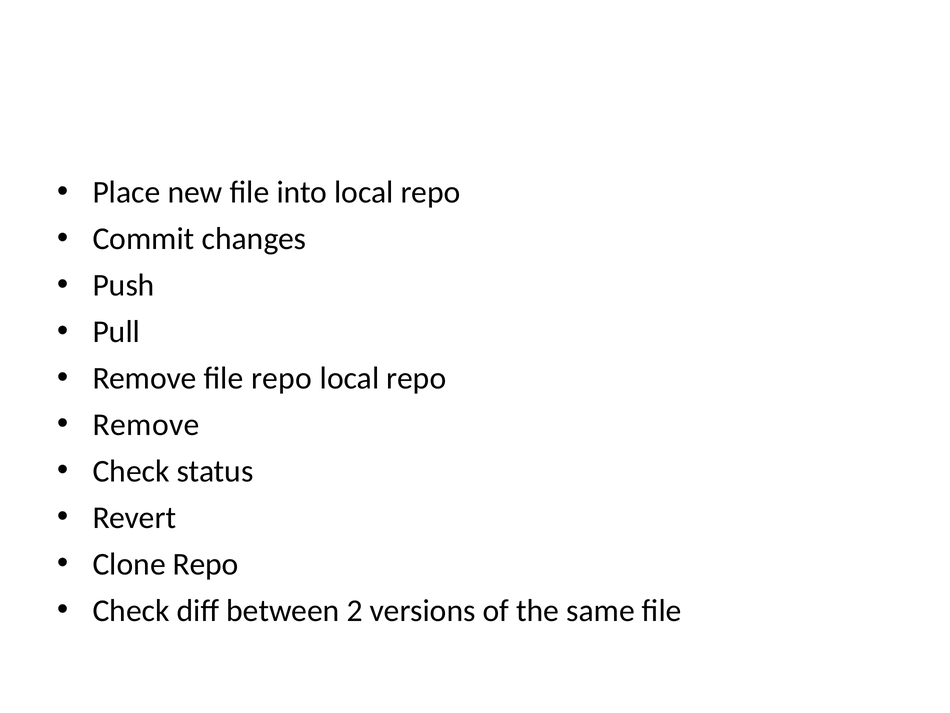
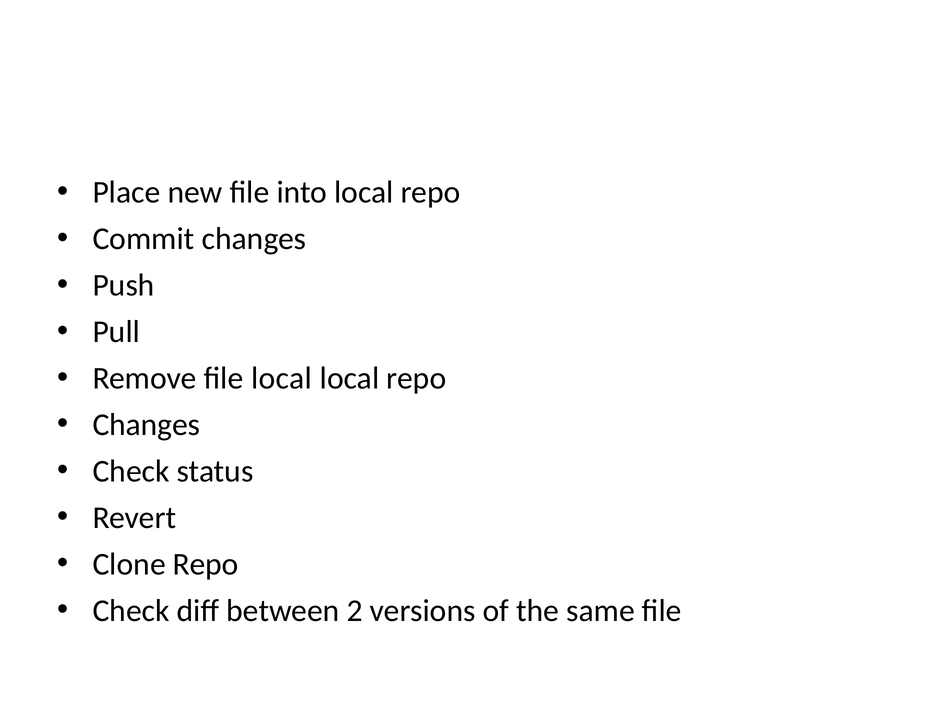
file repo: repo -> local
Remove at (146, 424): Remove -> Changes
